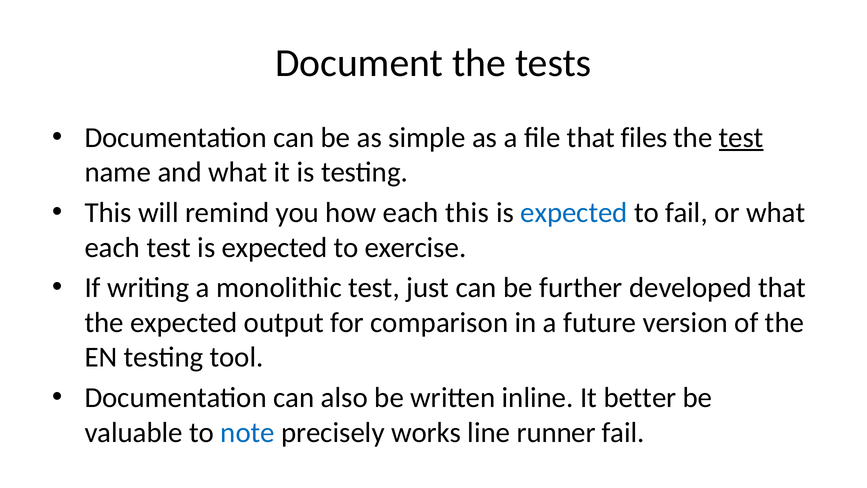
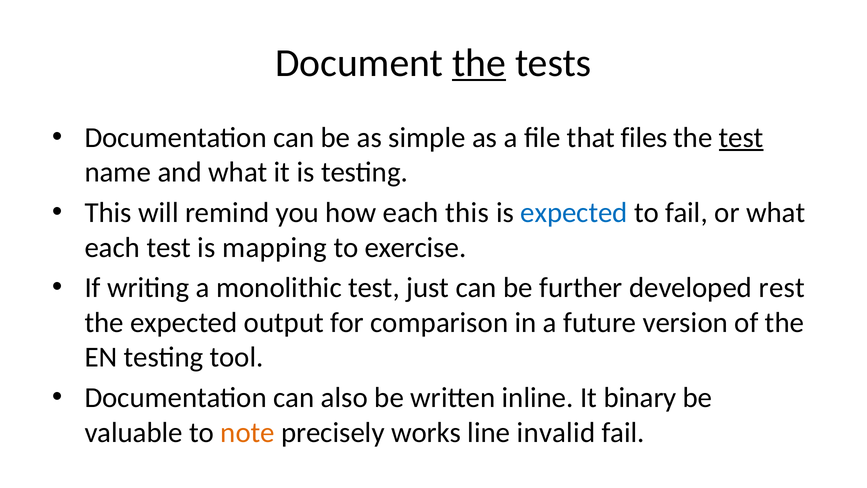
the at (479, 63) underline: none -> present
test is expected: expected -> mapping
developed that: that -> rest
better: better -> binary
note colour: blue -> orange
runner: runner -> invalid
